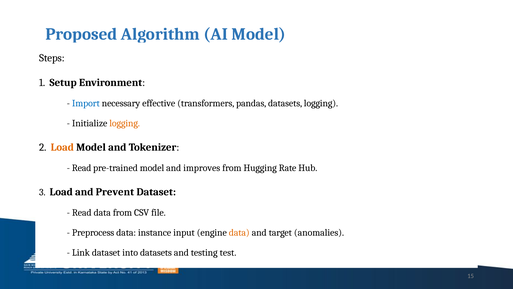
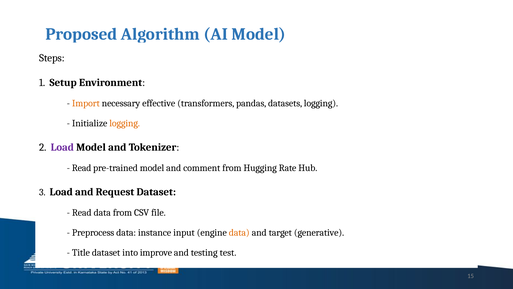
Import colour: blue -> orange
Load at (62, 147) colour: orange -> purple
improves: improves -> comment
Prevent: Prevent -> Request
anomalies: anomalies -> generative
Link: Link -> Title
into datasets: datasets -> improve
